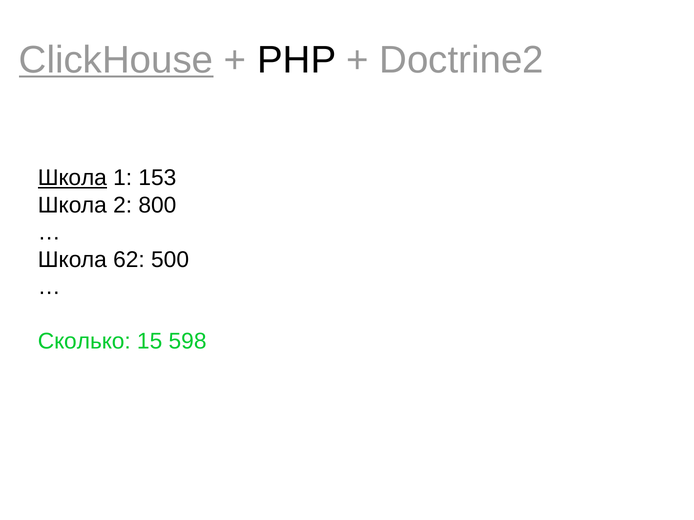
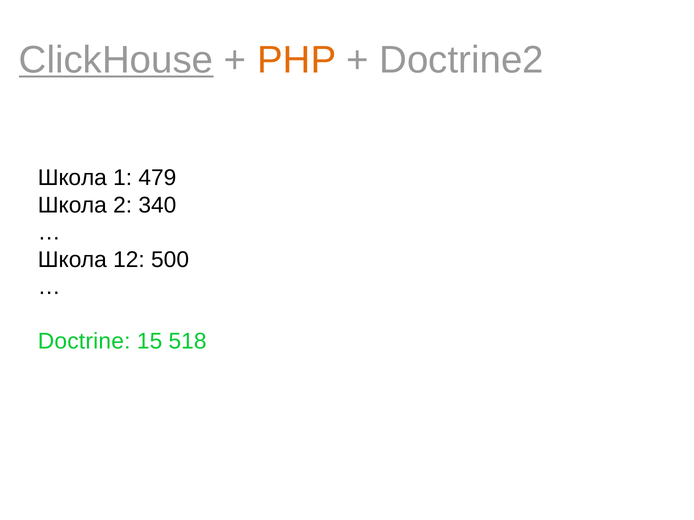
PHP colour: black -> orange
Школа at (72, 178) underline: present -> none
153: 153 -> 479
800: 800 -> 340
62: 62 -> 12
Сколько: Сколько -> Doctrine
598: 598 -> 518
